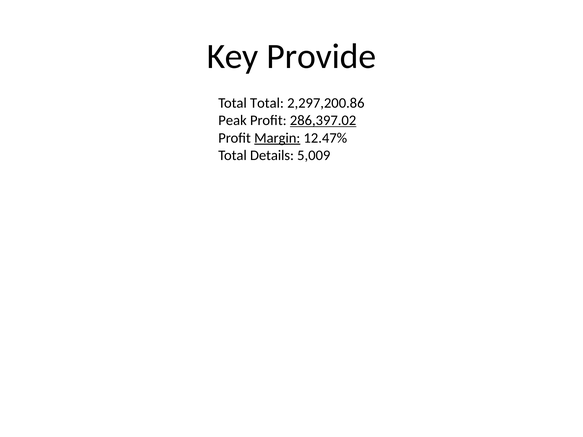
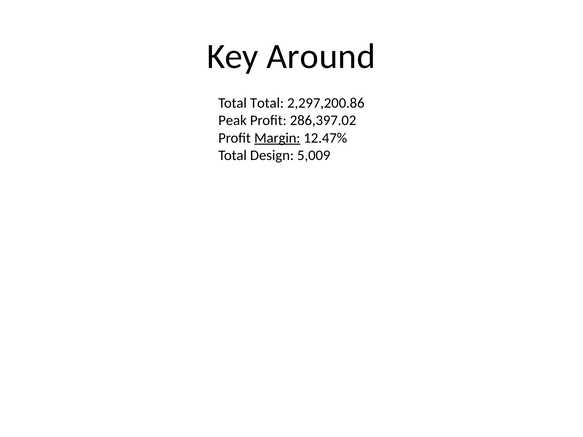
Provide: Provide -> Around
286,397.02 underline: present -> none
Details: Details -> Design
